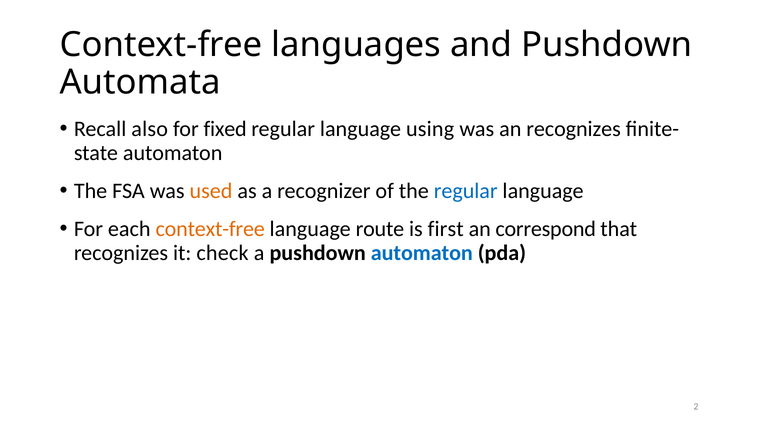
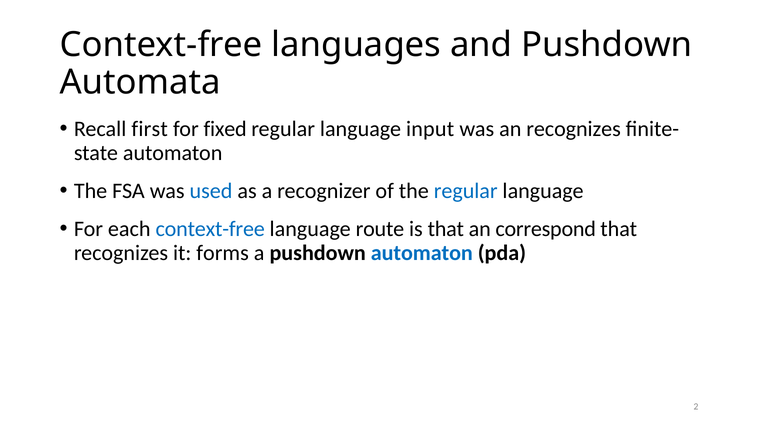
also: also -> first
using: using -> input
used colour: orange -> blue
context-free at (210, 229) colour: orange -> blue
is first: first -> that
check: check -> forms
